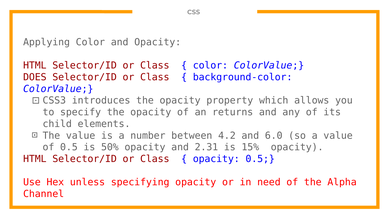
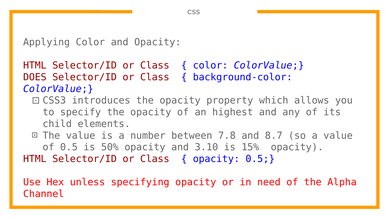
returns: returns -> highest
4.2: 4.2 -> 7.8
6.0: 6.0 -> 8.7
2.31: 2.31 -> 3.10
